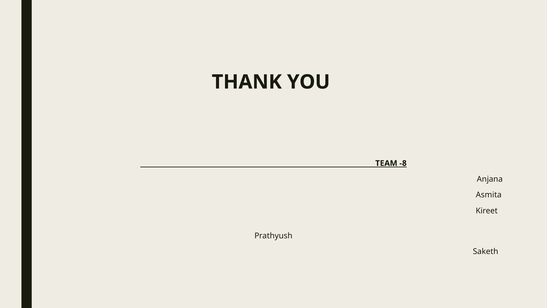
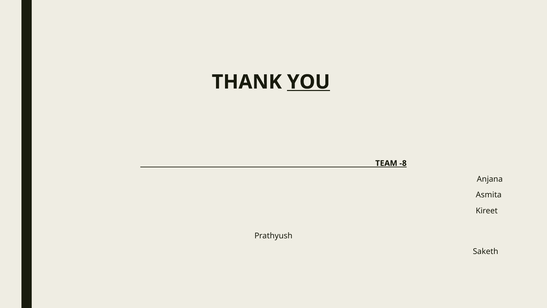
YOU underline: none -> present
